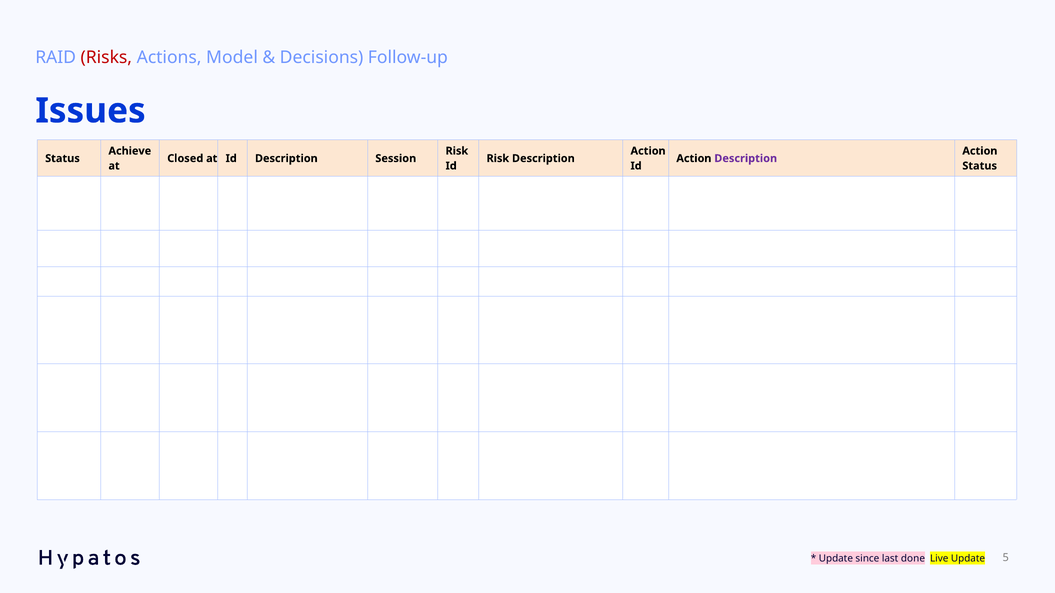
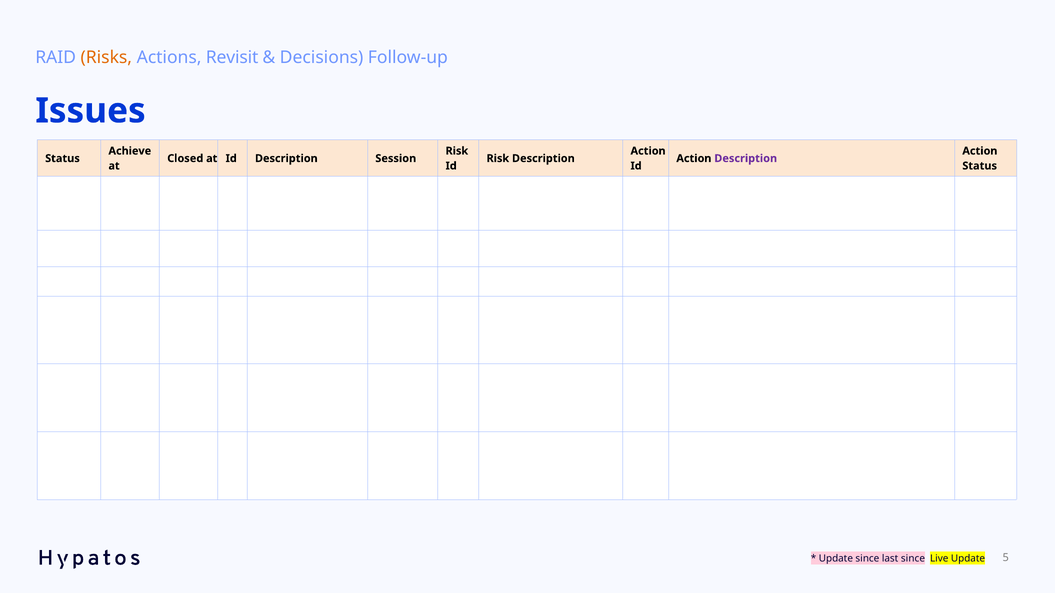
Risks colour: red -> orange
Model: Model -> Revisit
last done: done -> since
